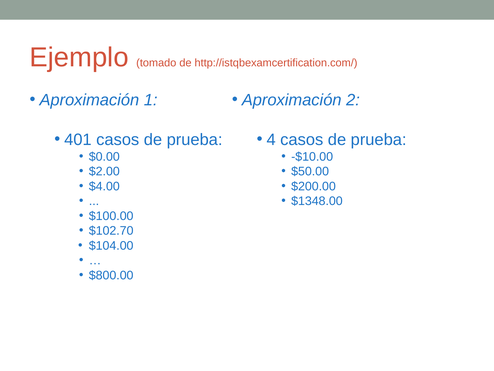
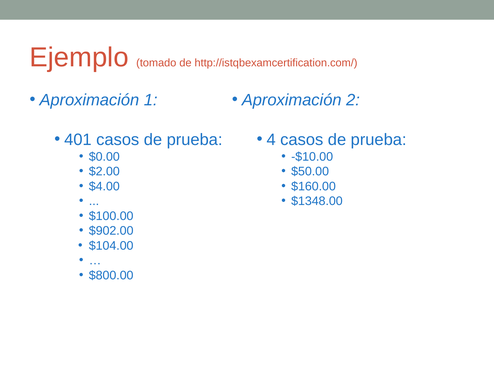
$200.00: $200.00 -> $160.00
$102.70: $102.70 -> $902.00
